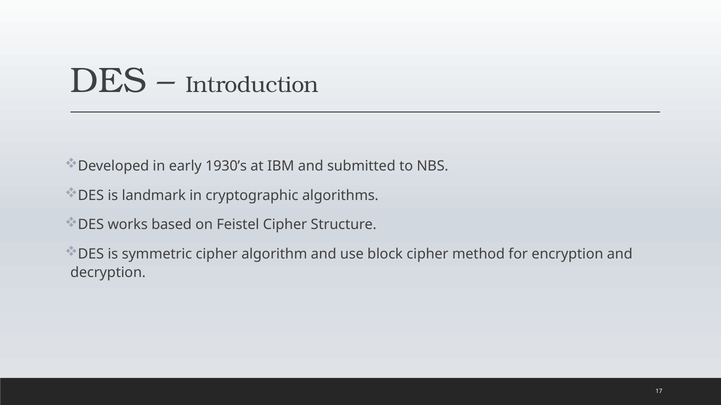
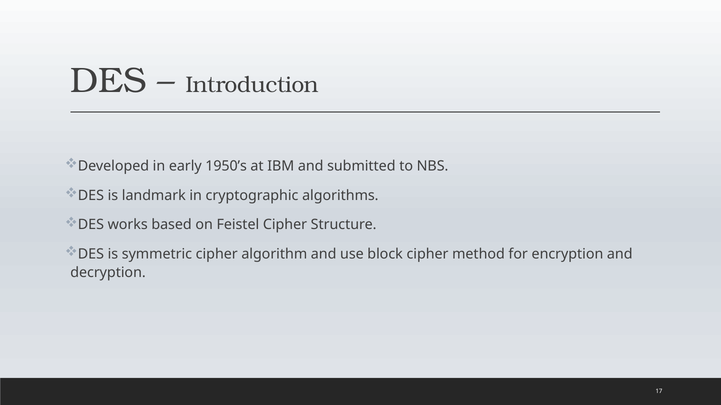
1930’s: 1930’s -> 1950’s
